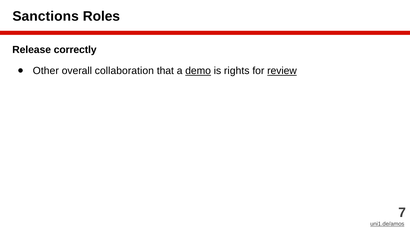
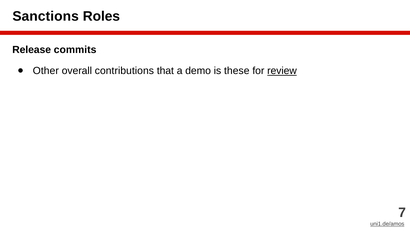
correctly: correctly -> commits
collaboration: collaboration -> contributions
demo underline: present -> none
rights: rights -> these
